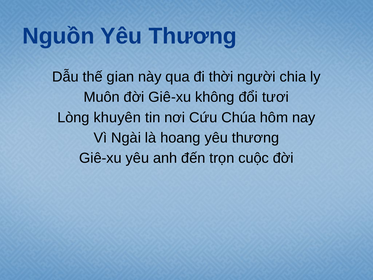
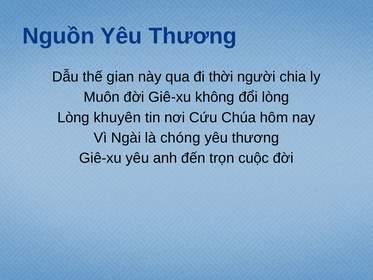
đổi tươi: tươi -> lòng
hoang: hoang -> chóng
